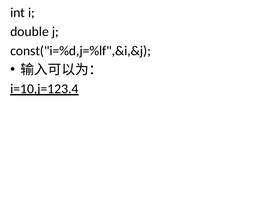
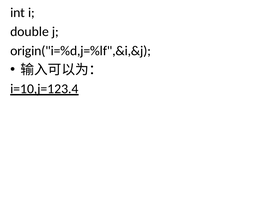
const("i=%d,j=%lf",&i,&j: const("i=%d,j=%lf",&i,&j -> origin("i=%d,j=%lf",&i,&j
